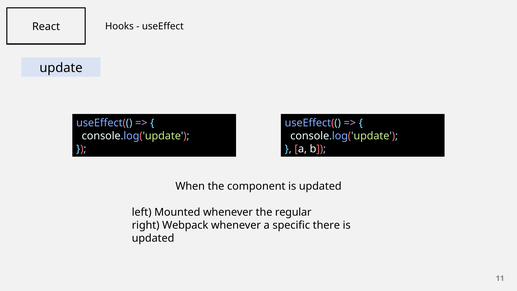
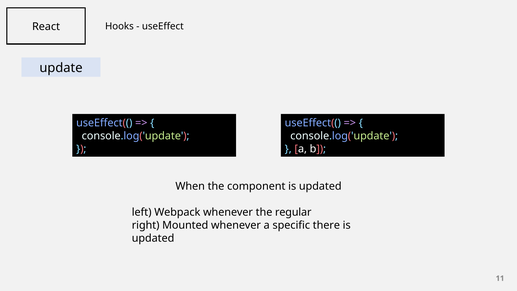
Mounted: Mounted -> Webpack
Webpack: Webpack -> Mounted
